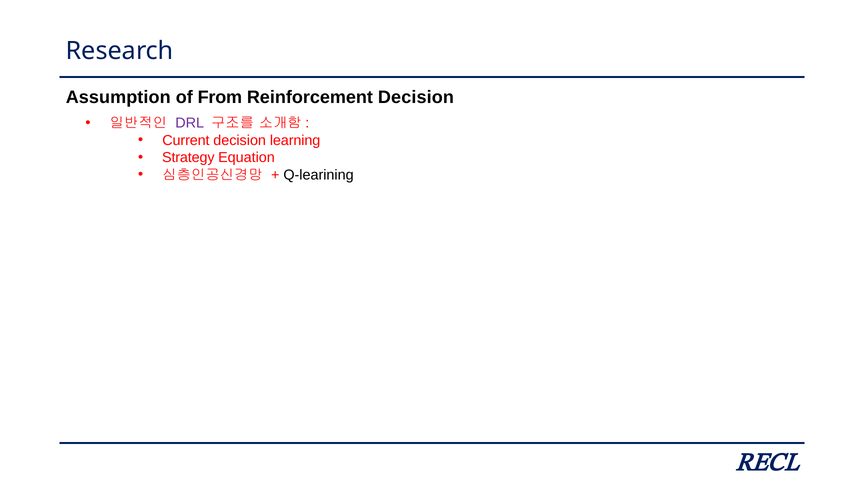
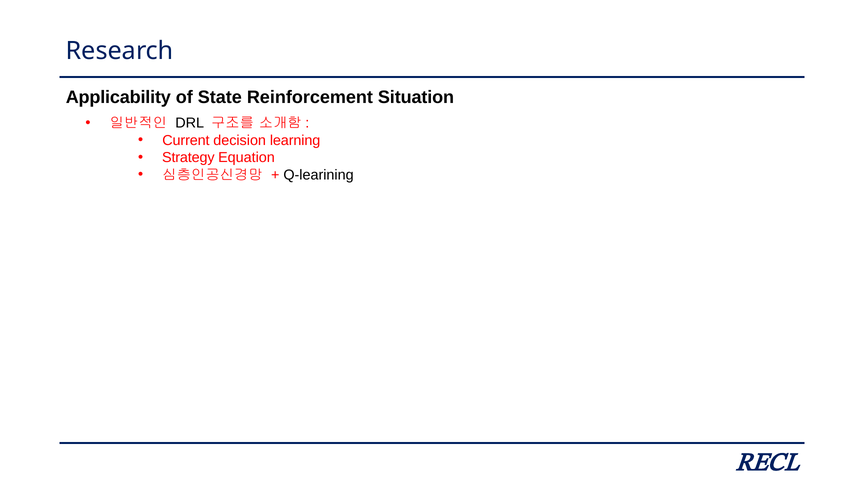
Assumption: Assumption -> Applicability
From: From -> State
Reinforcement Decision: Decision -> Situation
DRL colour: purple -> black
